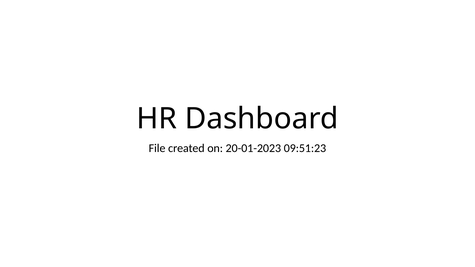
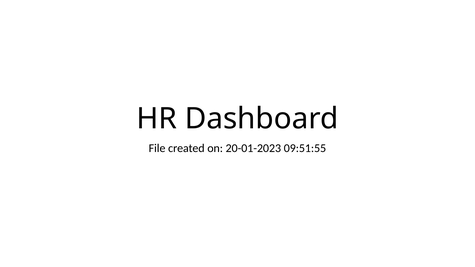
09:51:23: 09:51:23 -> 09:51:55
